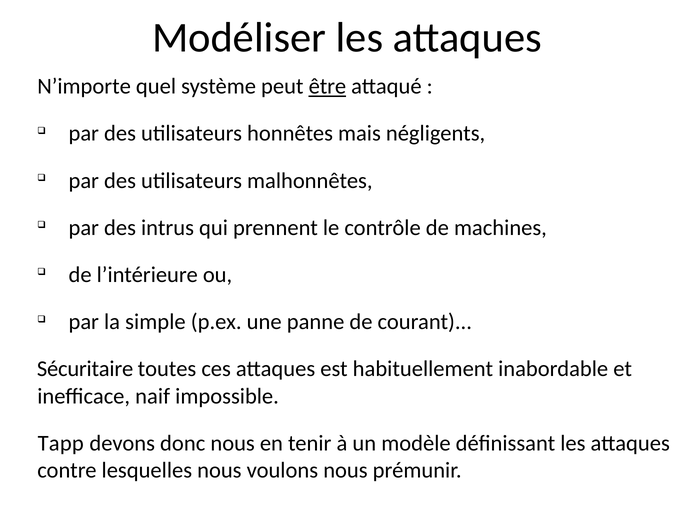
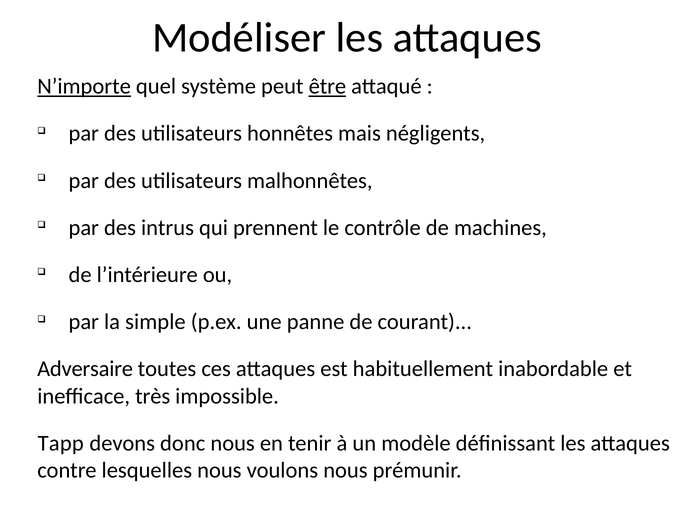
N’importe underline: none -> present
Sécuritaire: Sécuritaire -> Adversaire
naif: naif -> très
